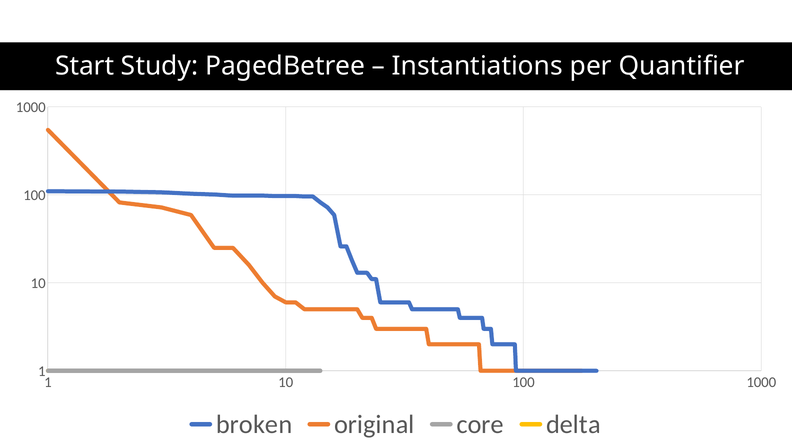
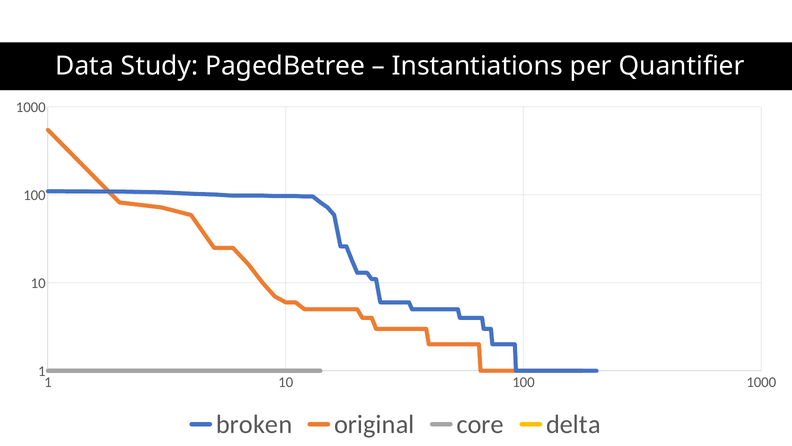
Start: Start -> Data
